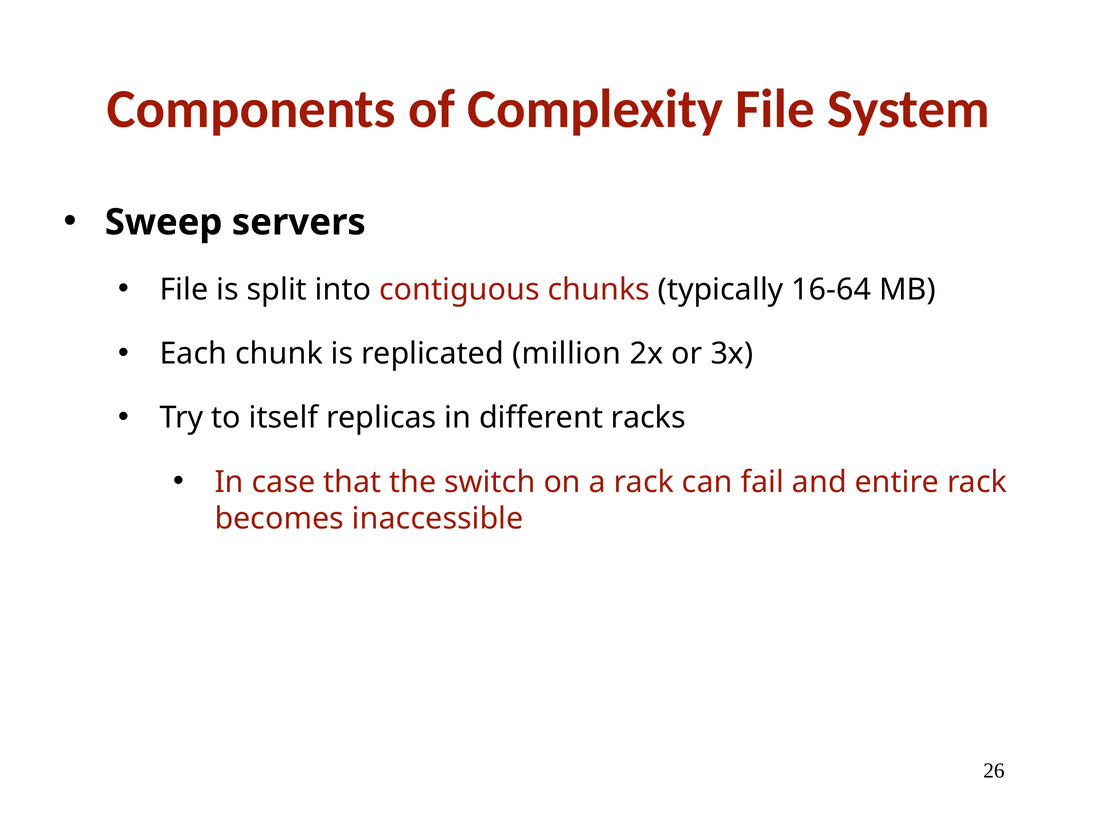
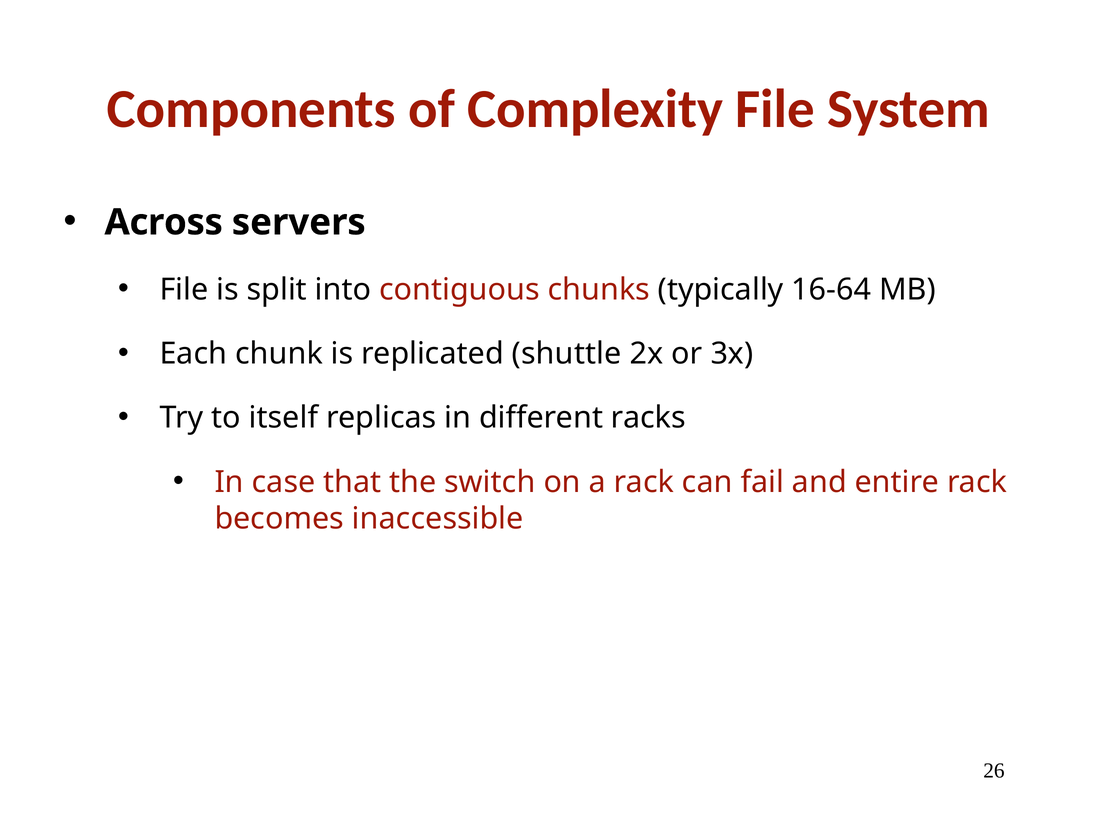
Sweep: Sweep -> Across
million: million -> shuttle
